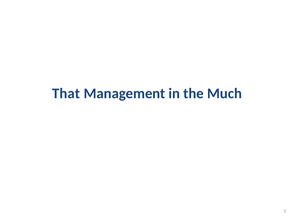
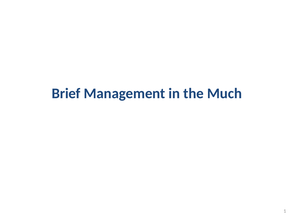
That: That -> Brief
